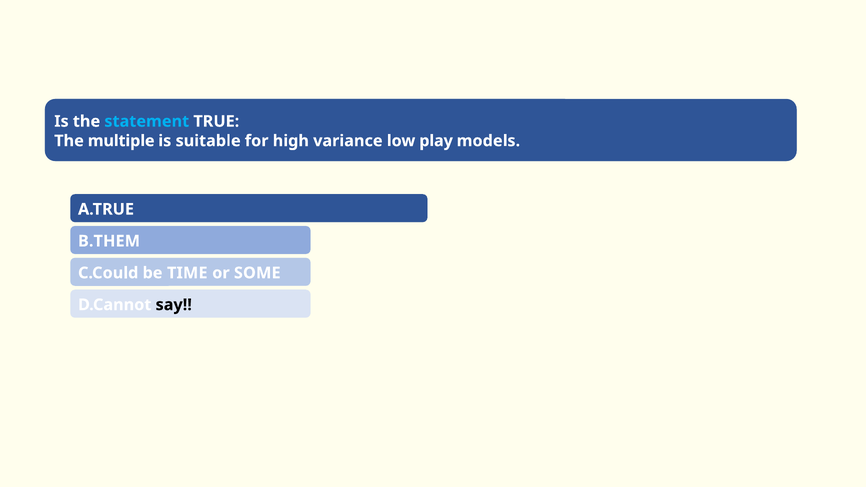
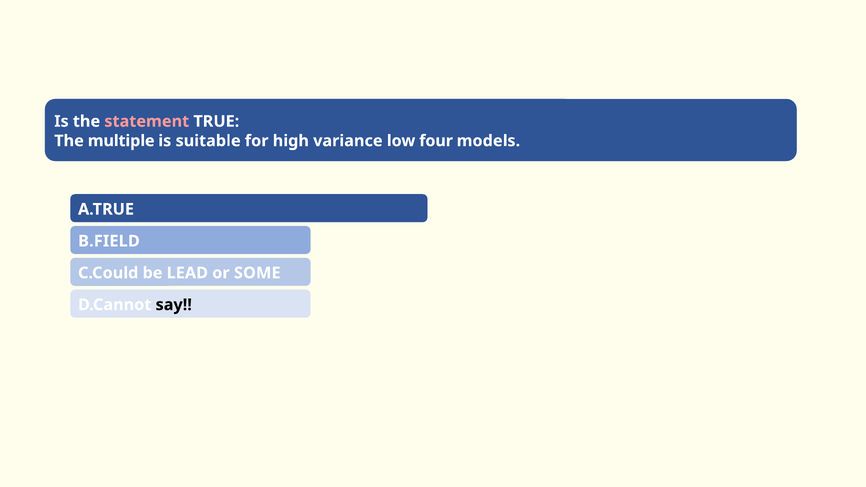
statement colour: light blue -> pink
play: play -> four
B.THEM: B.THEM -> B.FIELD
TIME: TIME -> LEAD
